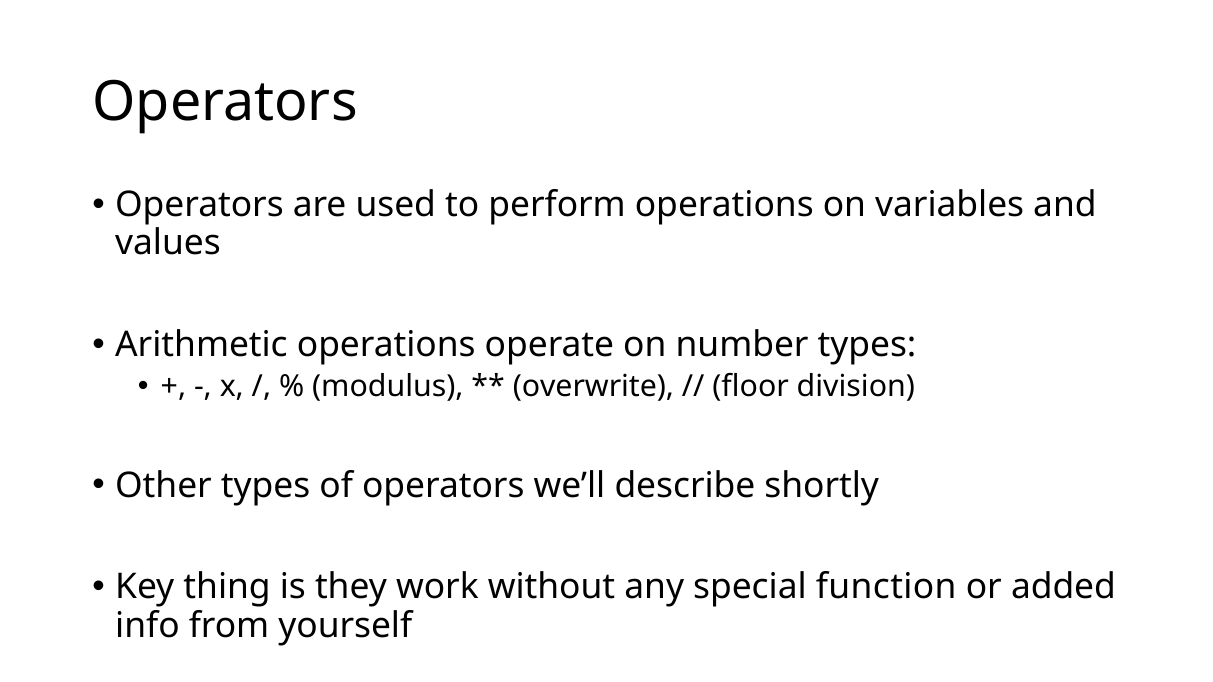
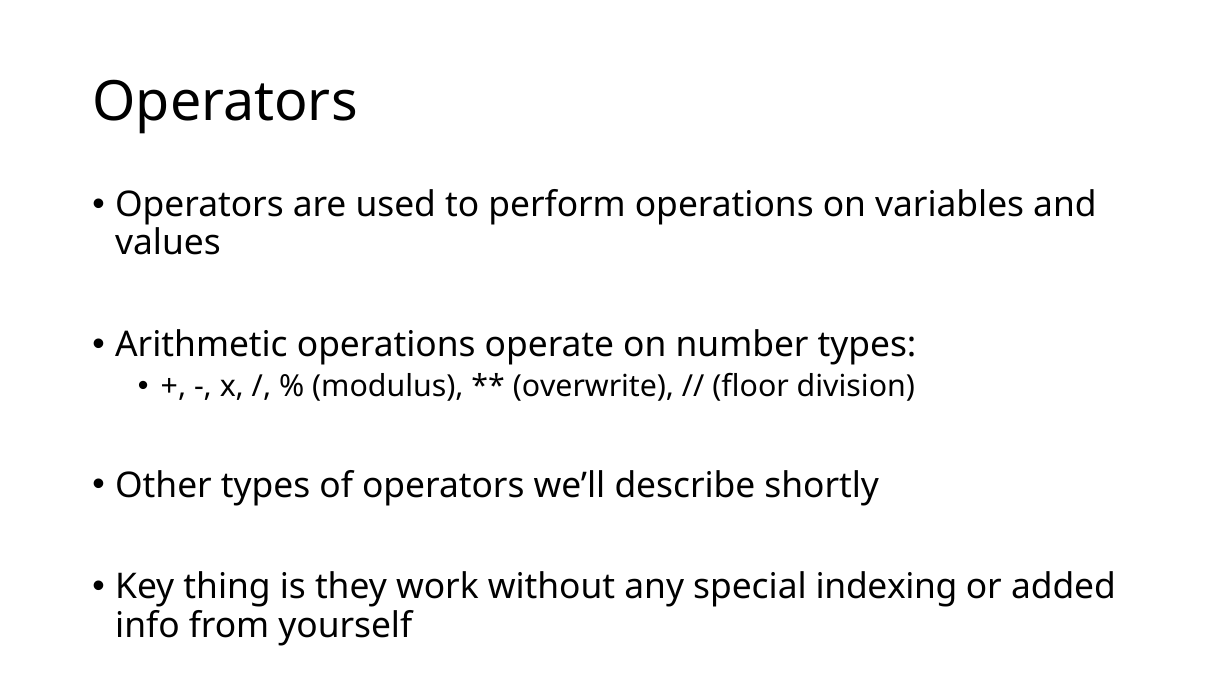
function: function -> indexing
